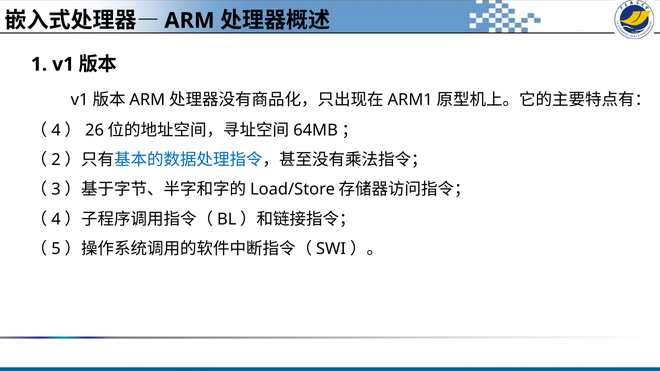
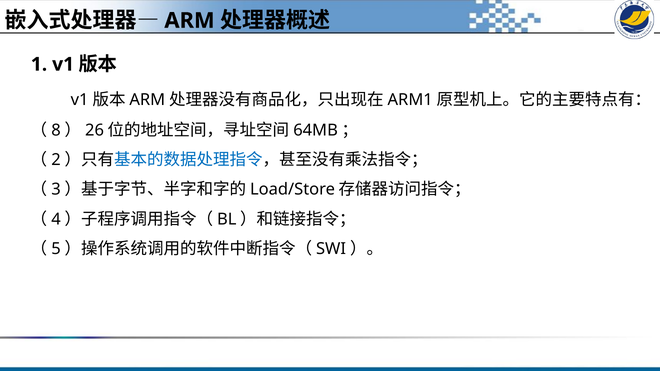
4 at (56, 130): 4 -> 8
